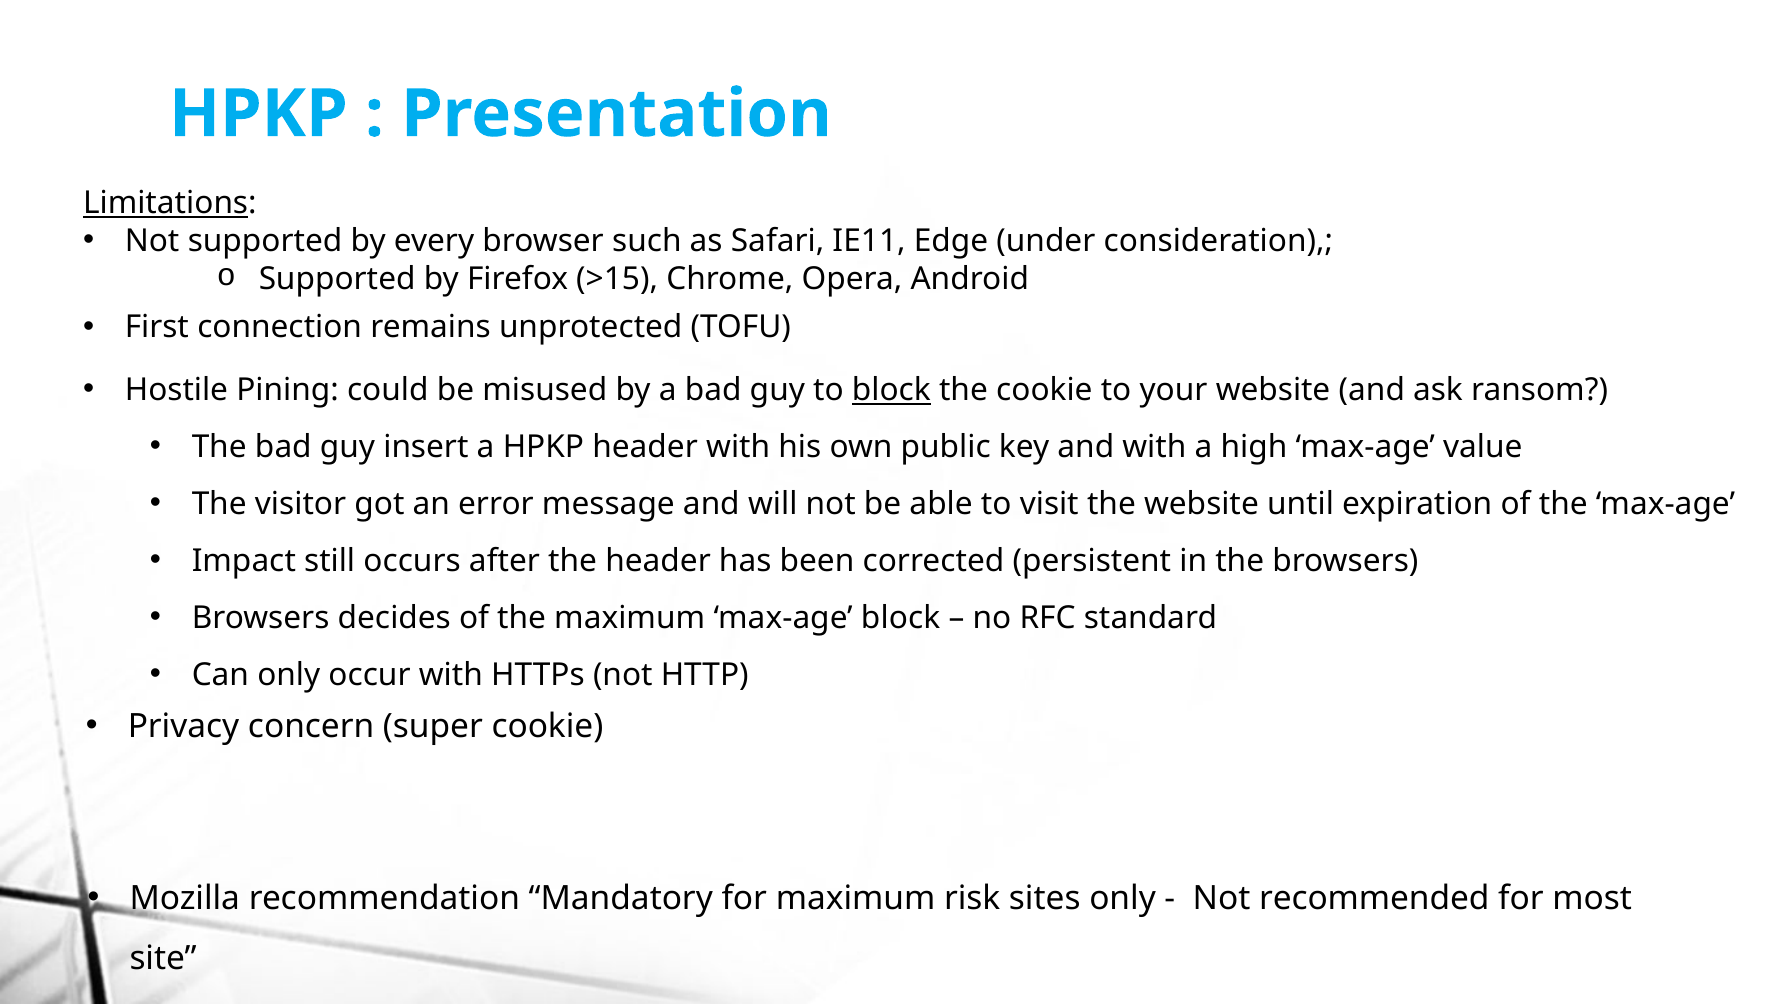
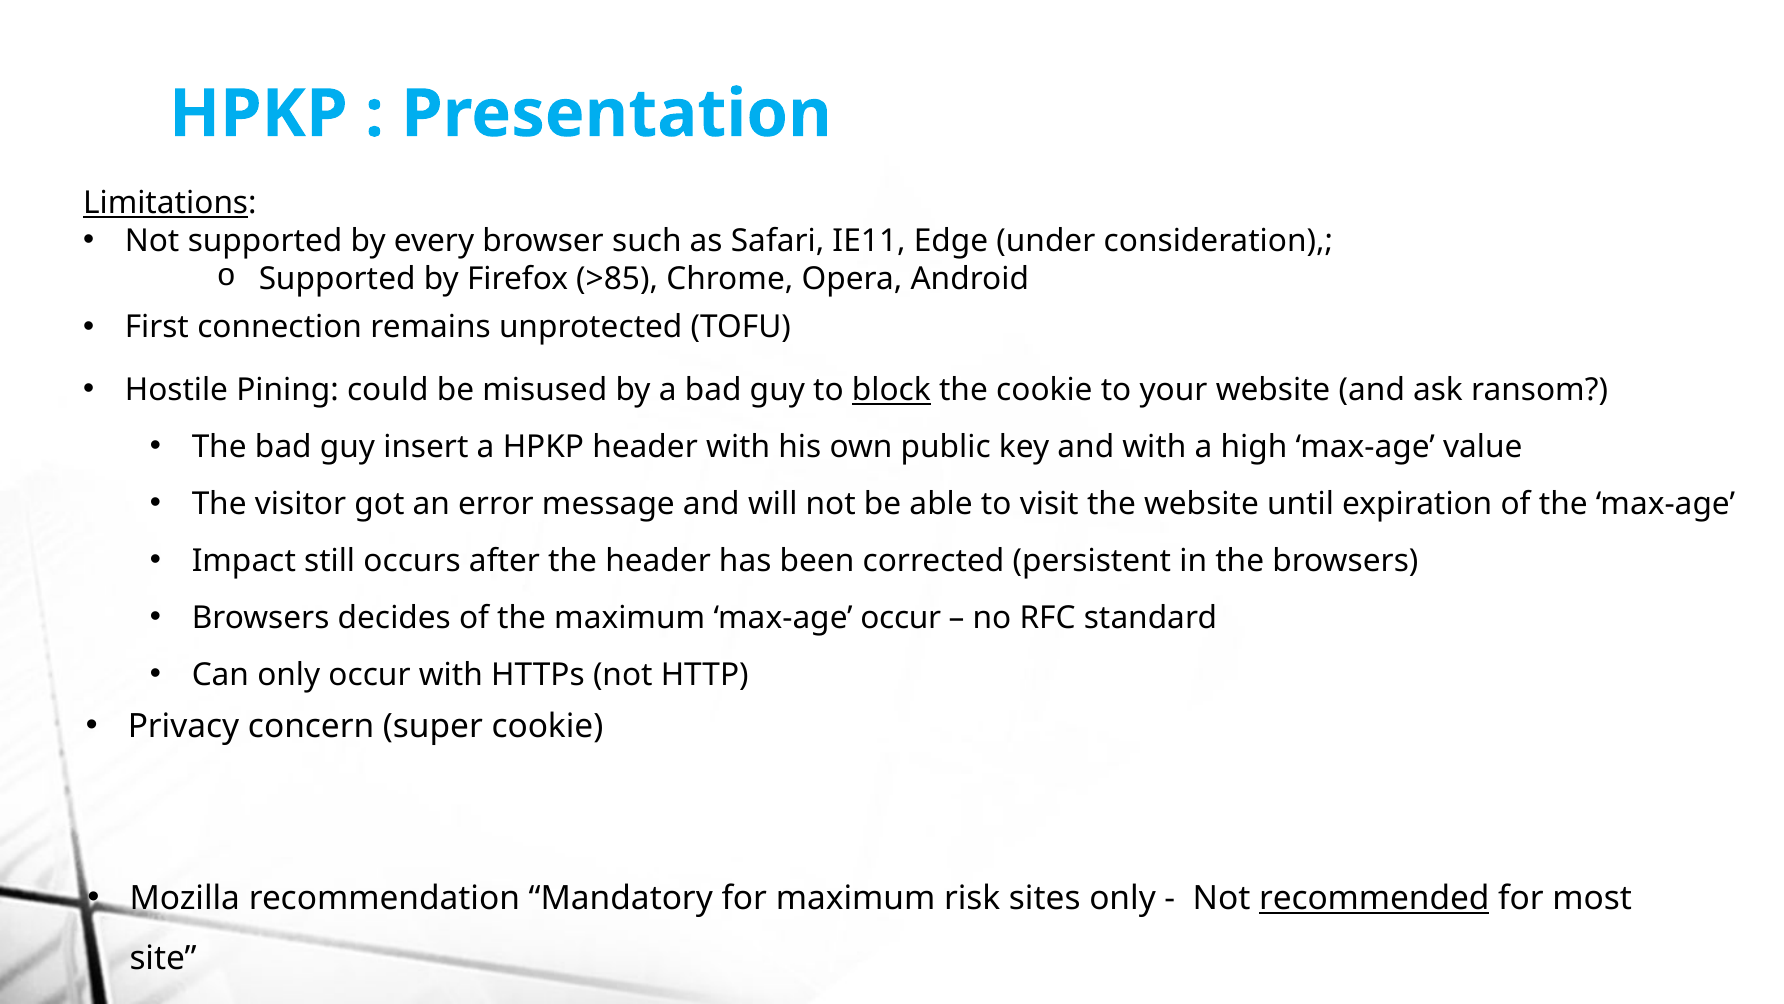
>15: >15 -> >85
max-age block: block -> occur
recommended underline: none -> present
